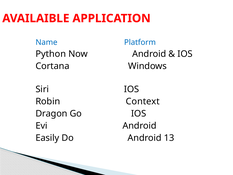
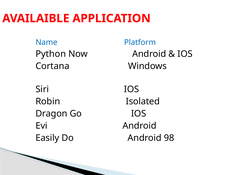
Context: Context -> Isolated
13: 13 -> 98
